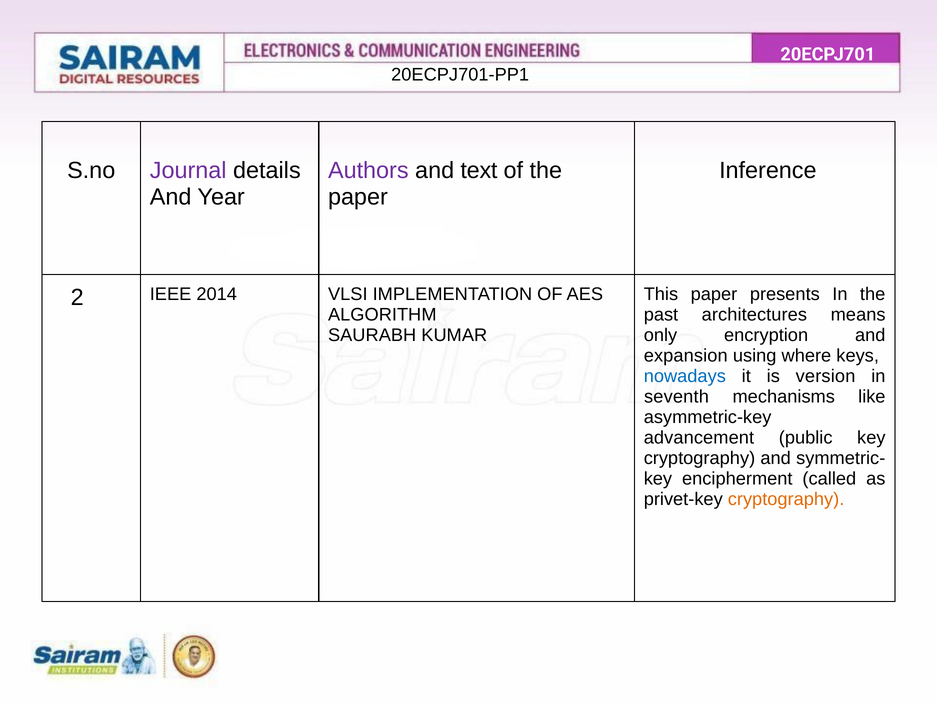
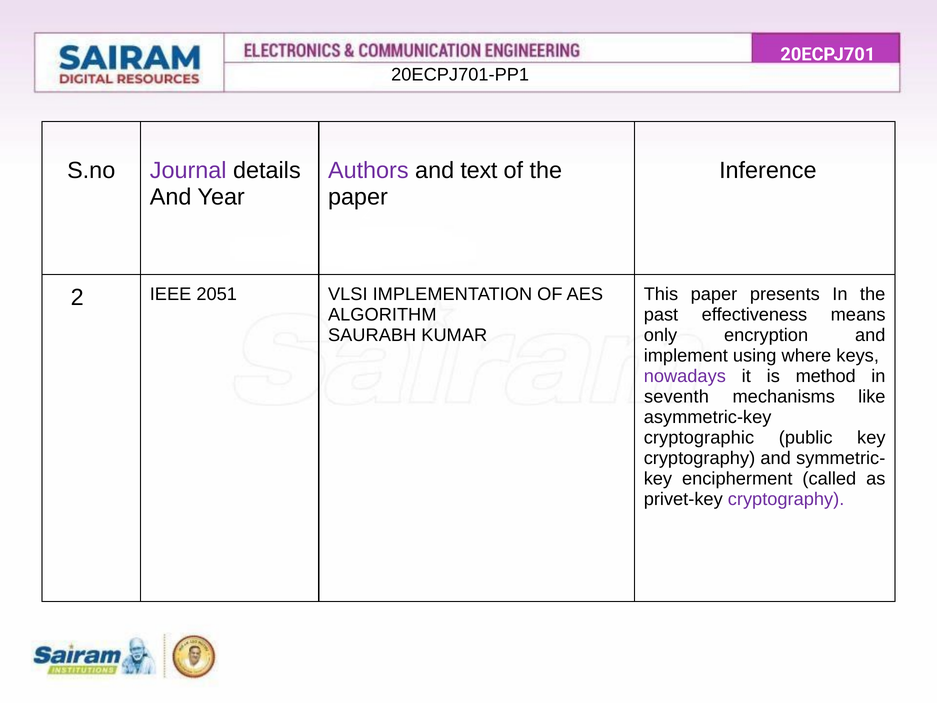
2014: 2014 -> 2051
architectures: architectures -> effectiveness
expansion: expansion -> implement
nowadays colour: blue -> purple
version: version -> method
advancement: advancement -> cryptographic
cryptography at (786, 499) colour: orange -> purple
